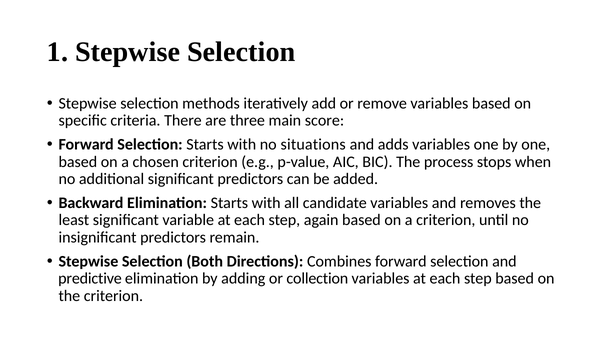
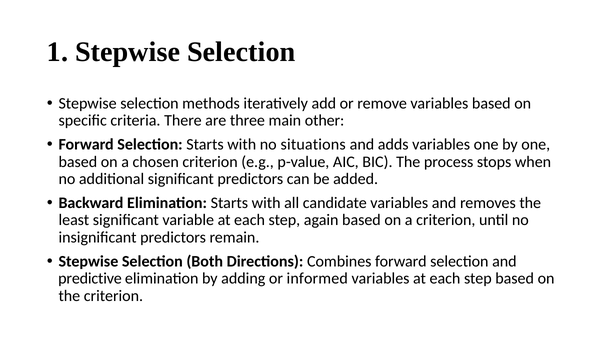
score: score -> other
collection: collection -> informed
